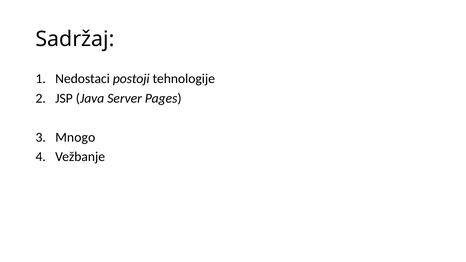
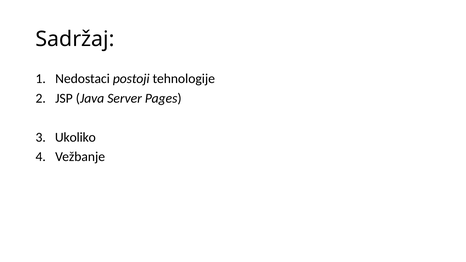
Mnogo: Mnogo -> Ukoliko
